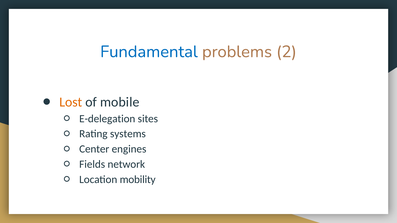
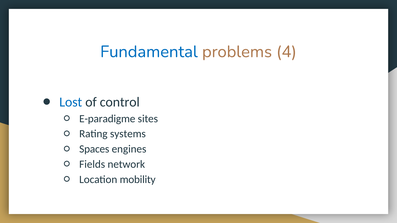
2: 2 -> 4
Lost colour: orange -> blue
mobile: mobile -> control
E-delegation: E-delegation -> E-paradigme
Center: Center -> Spaces
